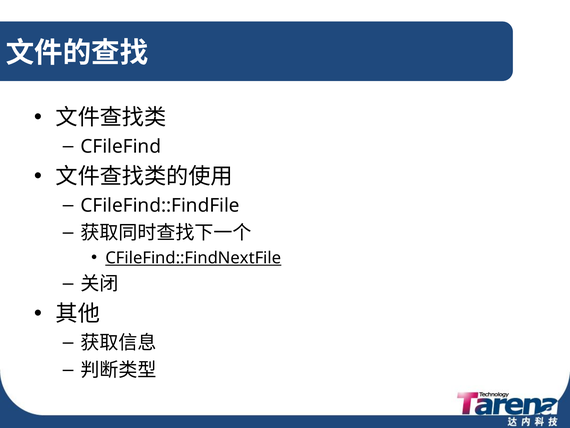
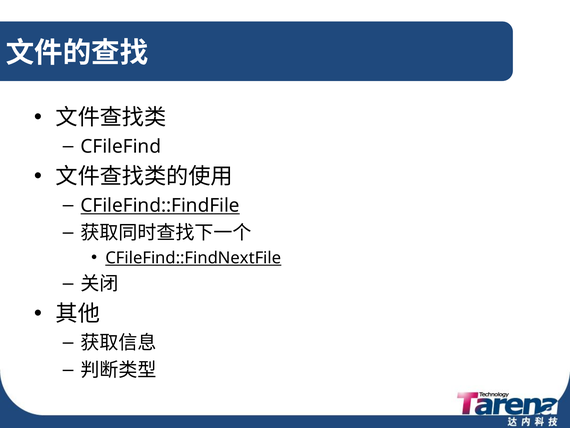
CFileFind::FindFile underline: none -> present
